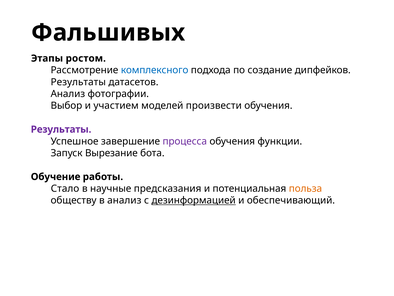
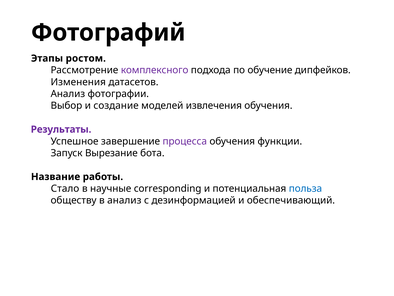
Фальшивых: Фальшивых -> Фотографий
комплексного colour: blue -> purple
создание: создание -> обучение
Результаты at (78, 82): Результаты -> Изменения
участием: участием -> создание
произвести: произвести -> извлечения
Обучение: Обучение -> Название
предсказания: предсказания -> corresponding
польза colour: orange -> blue
дезинформацией underline: present -> none
